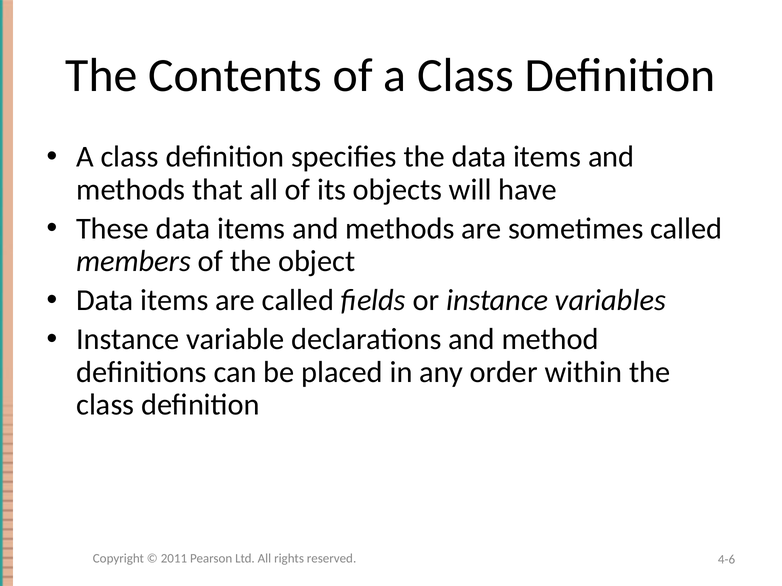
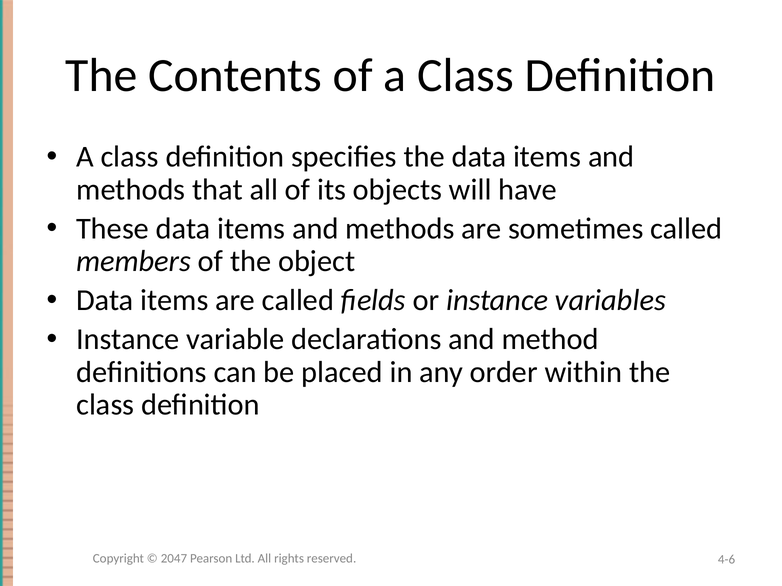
2011: 2011 -> 2047
